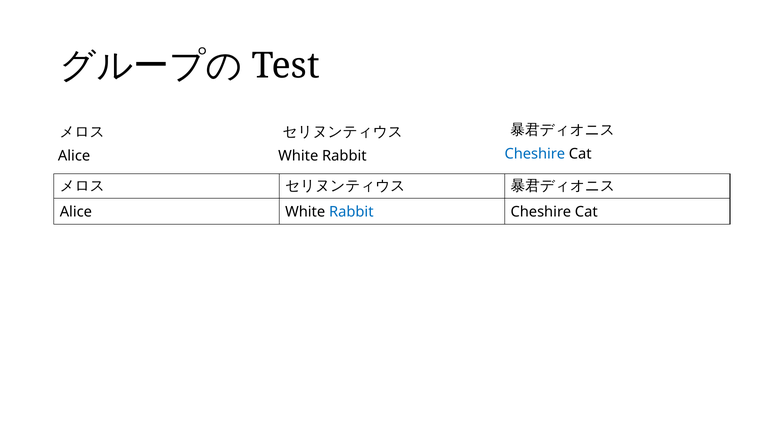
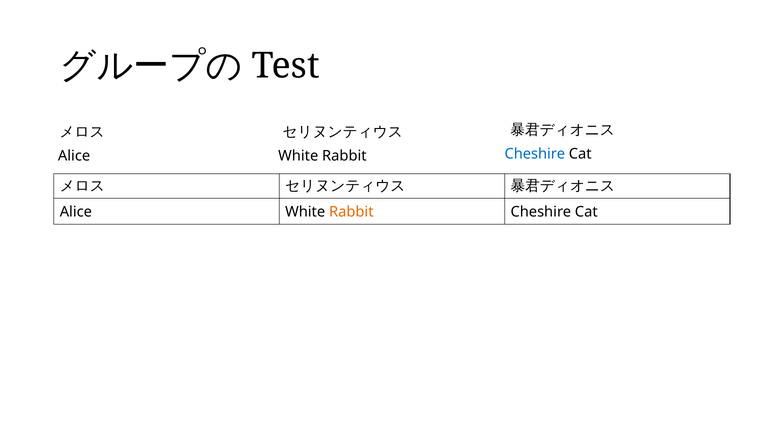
Rabbit at (351, 212) colour: blue -> orange
